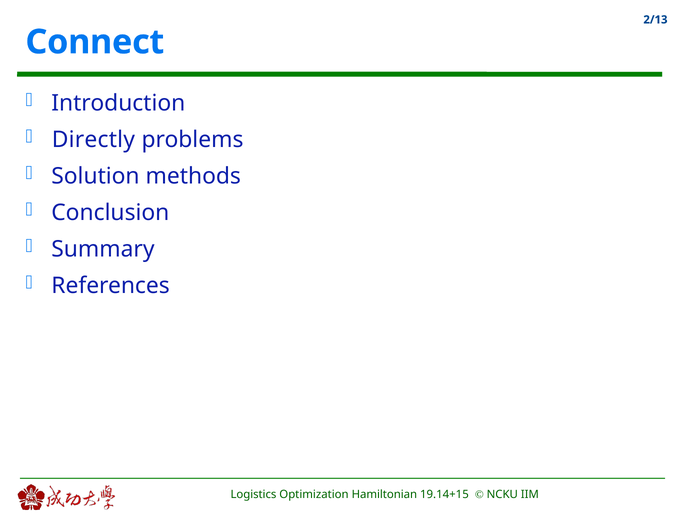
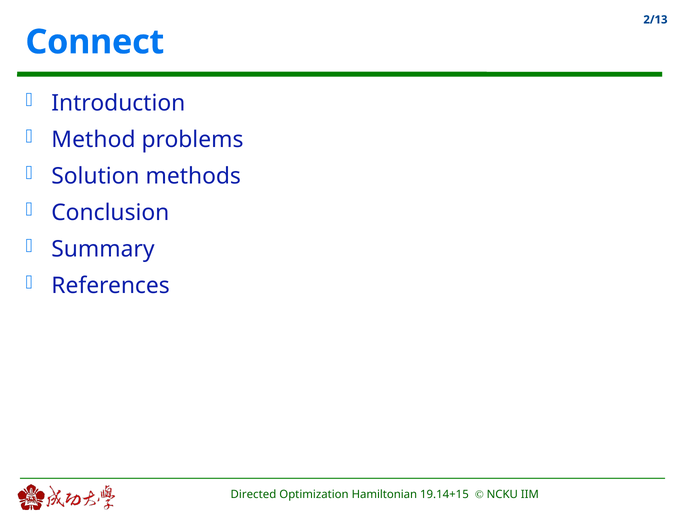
Directly: Directly -> Method
Logistics: Logistics -> Directed
